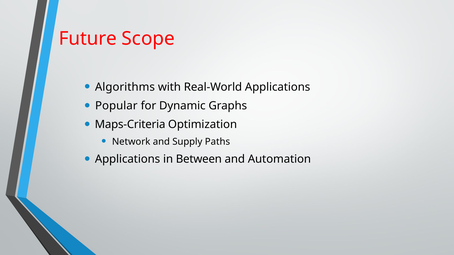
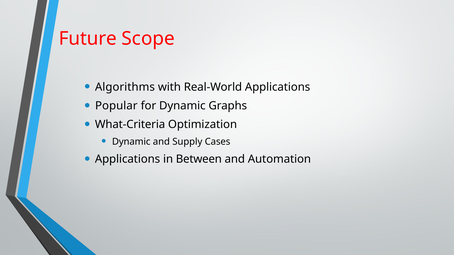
Maps-Criteria: Maps-Criteria -> What-Criteria
Network at (131, 142): Network -> Dynamic
Paths: Paths -> Cases
